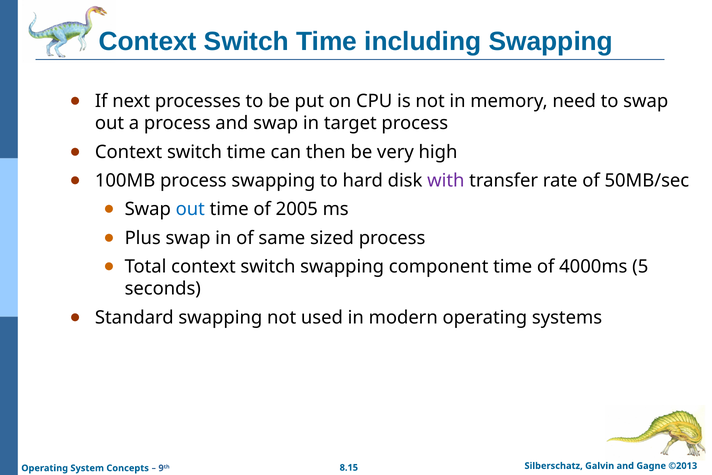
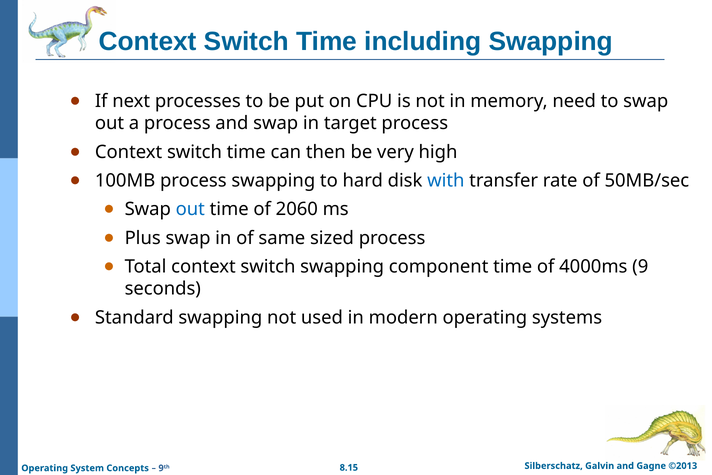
with colour: purple -> blue
2005: 2005 -> 2060
5: 5 -> 9
